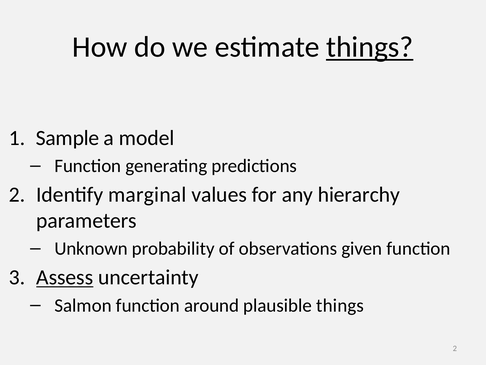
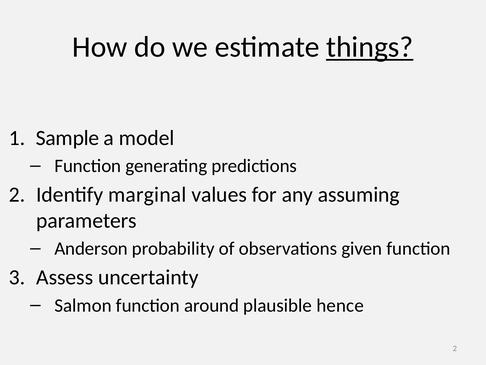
hierarchy: hierarchy -> assuming
Unknown: Unknown -> Anderson
Assess underline: present -> none
plausible things: things -> hence
